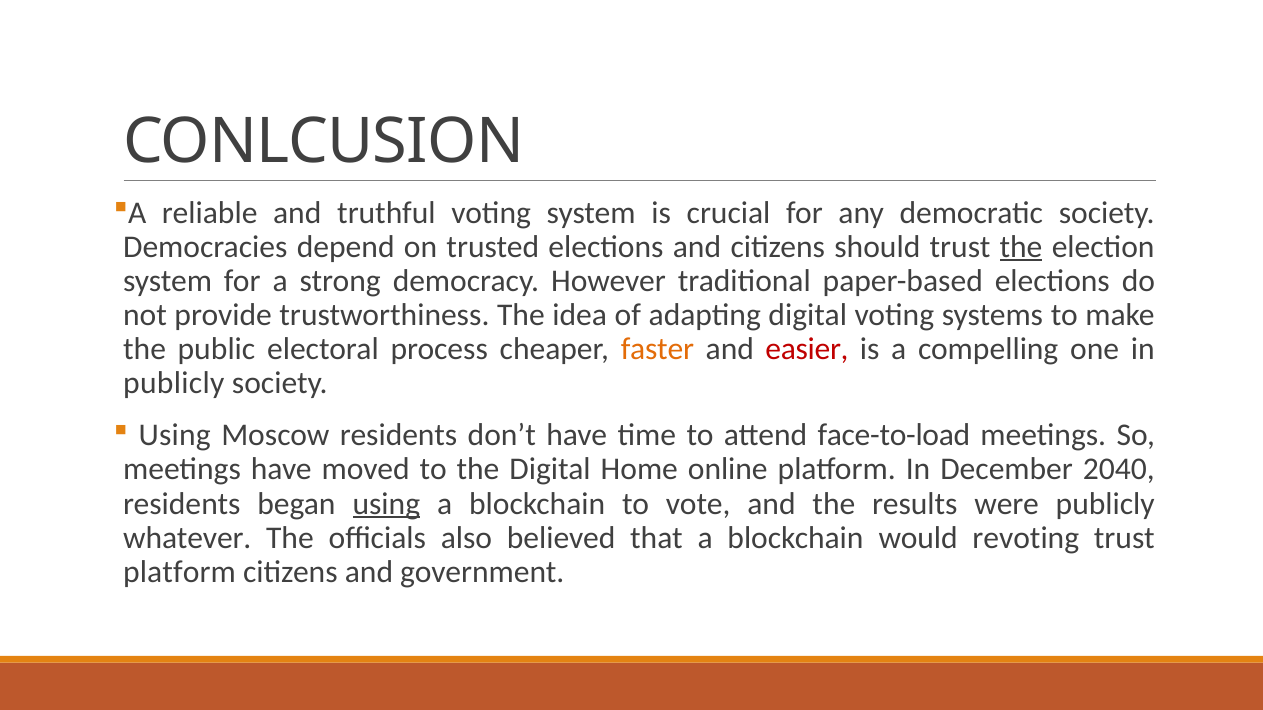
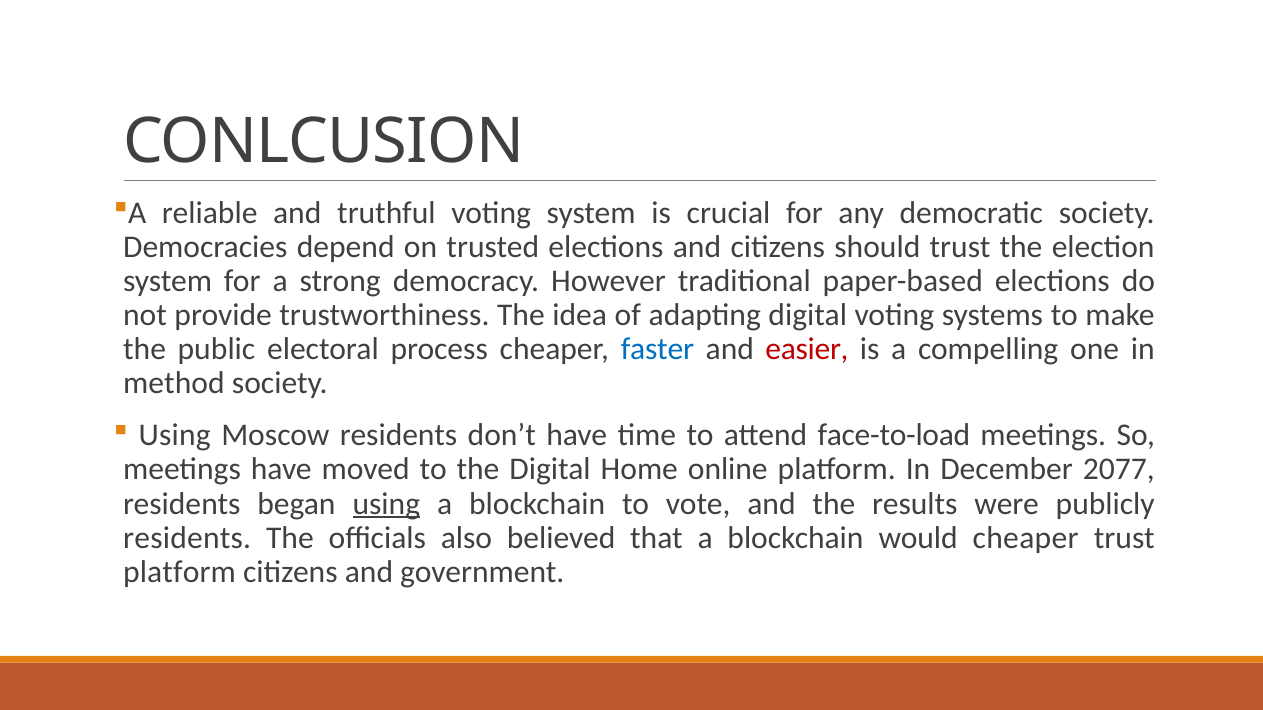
the at (1021, 247) underline: present -> none
faster colour: orange -> blue
publicly at (174, 383): publicly -> method
2040: 2040 -> 2077
whatever at (187, 538): whatever -> residents
would revoting: revoting -> cheaper
